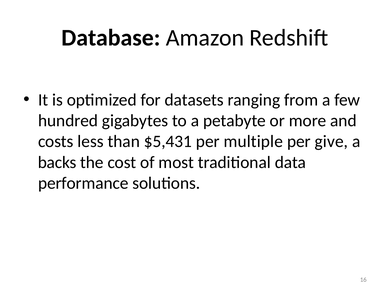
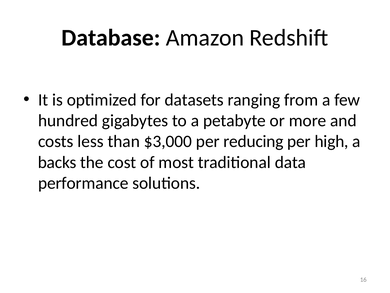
$5,431: $5,431 -> $3,000
multiple: multiple -> reducing
give: give -> high
